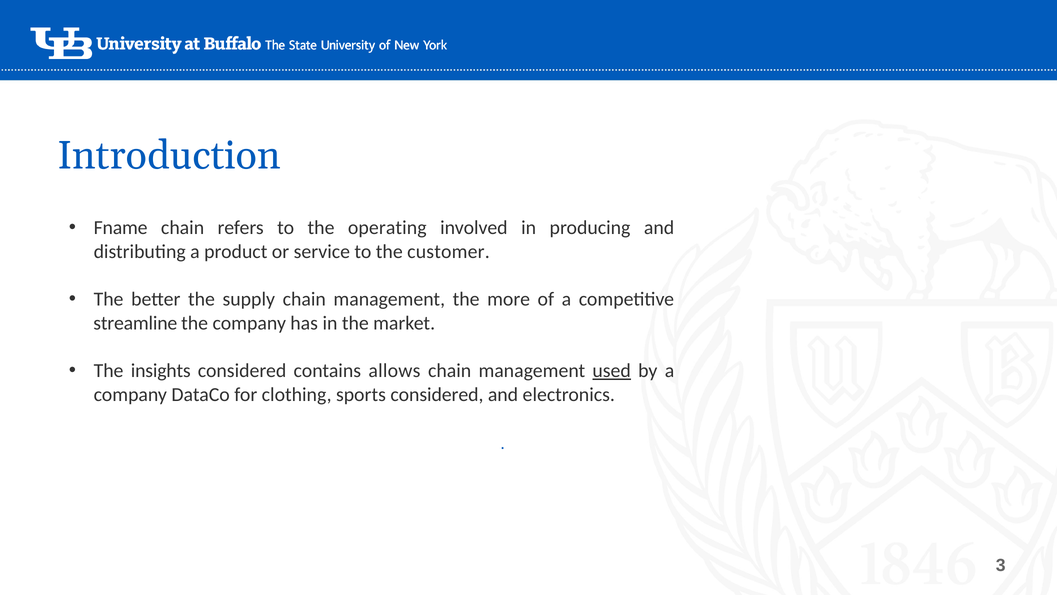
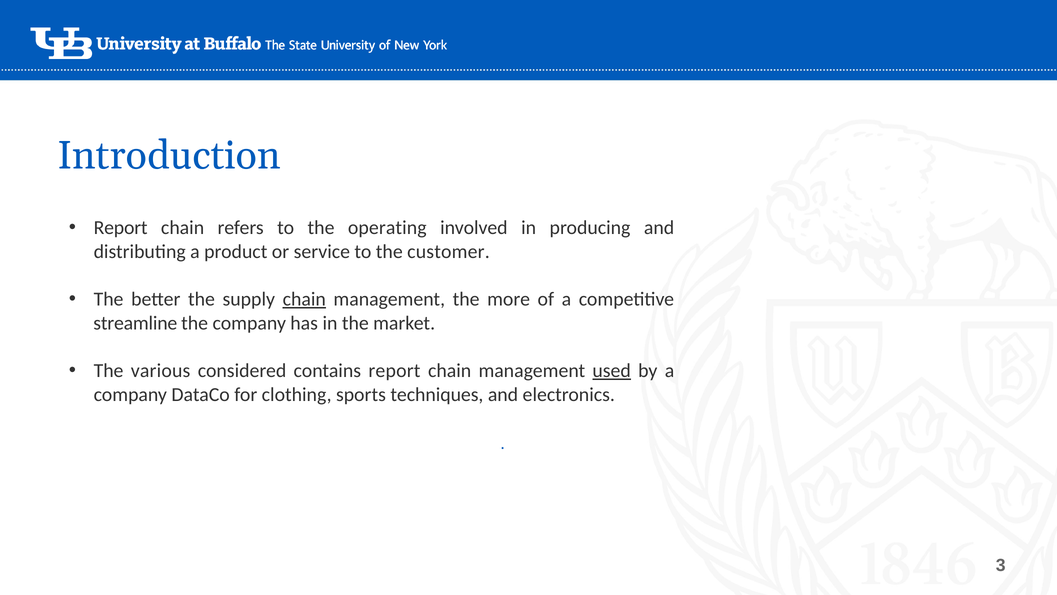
Fname at (121, 228): Fname -> Report
chain at (304, 299) underline: none -> present
insights: insights -> various
contains allows: allows -> report
sports considered: considered -> techniques
